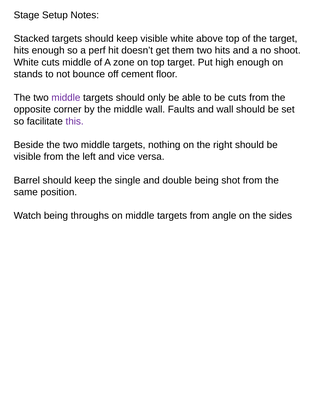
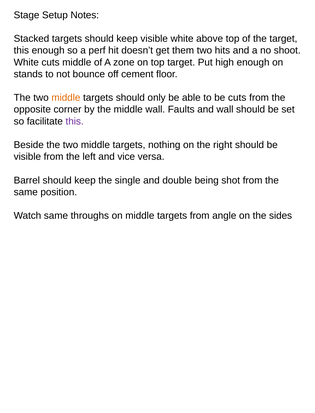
hits at (21, 51): hits -> this
middle at (66, 98) colour: purple -> orange
Watch being: being -> same
